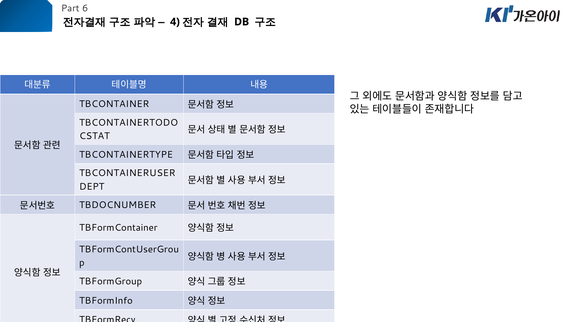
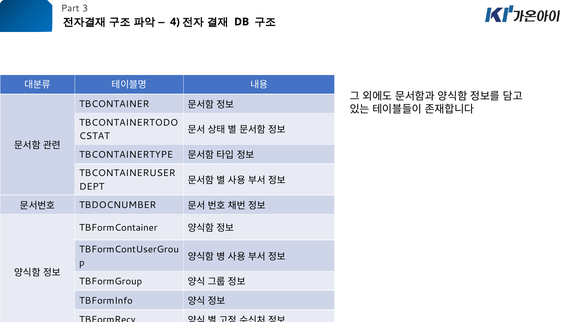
6: 6 -> 3
